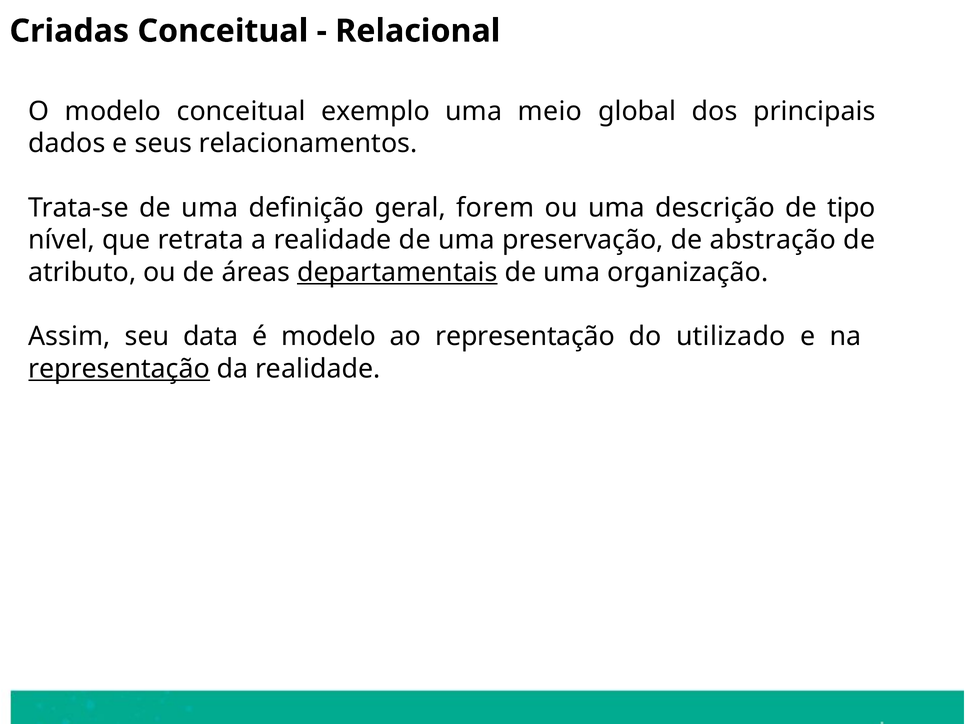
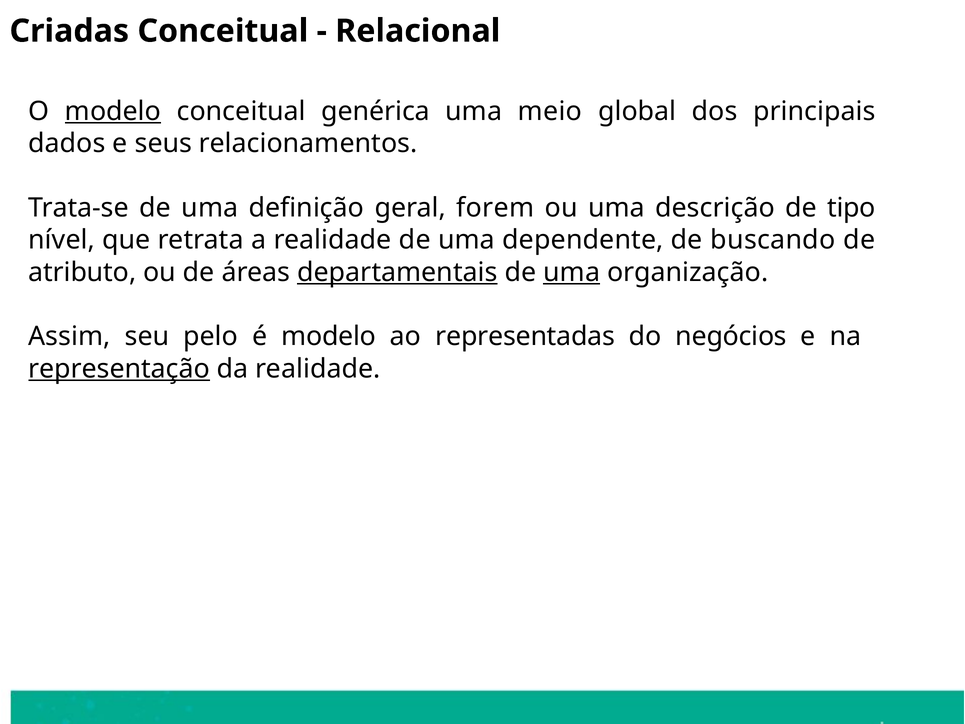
modelo at (113, 111) underline: none -> present
exemplo: exemplo -> genérica
preservação: preservação -> dependente
abstração: abstração -> buscando
uma at (572, 272) underline: none -> present
data: data -> pelo
ao representação: representação -> representadas
utilizado: utilizado -> negócios
